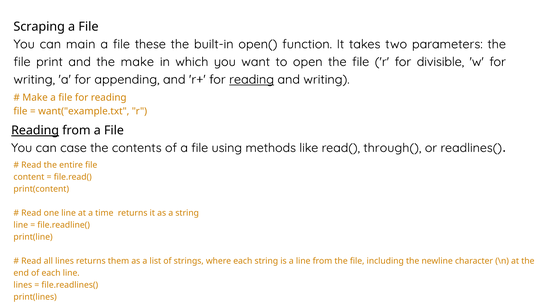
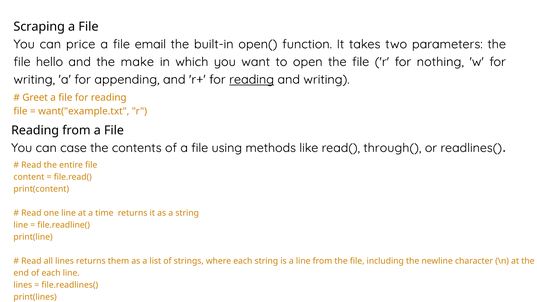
main: main -> price
these: these -> email
print: print -> hello
divisible: divisible -> nothing
Make at (35, 97): Make -> Greet
Reading at (35, 130) underline: present -> none
